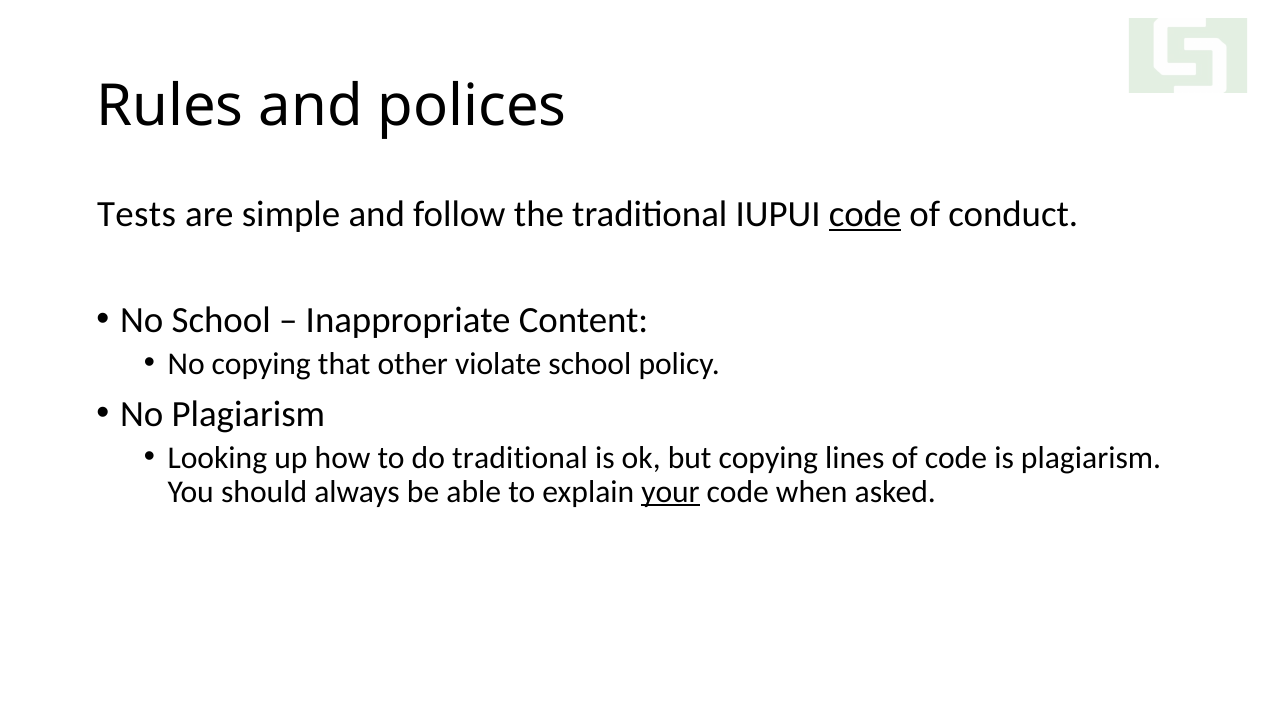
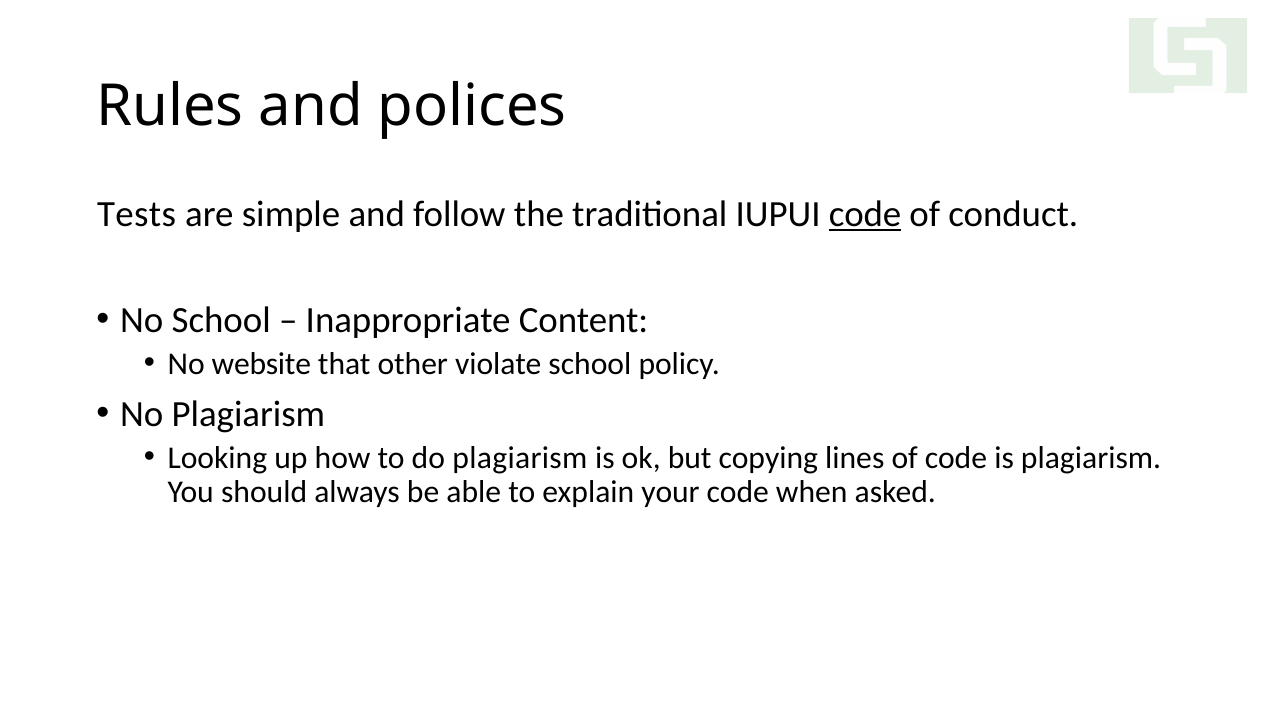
No copying: copying -> website
do traditional: traditional -> plagiarism
your underline: present -> none
